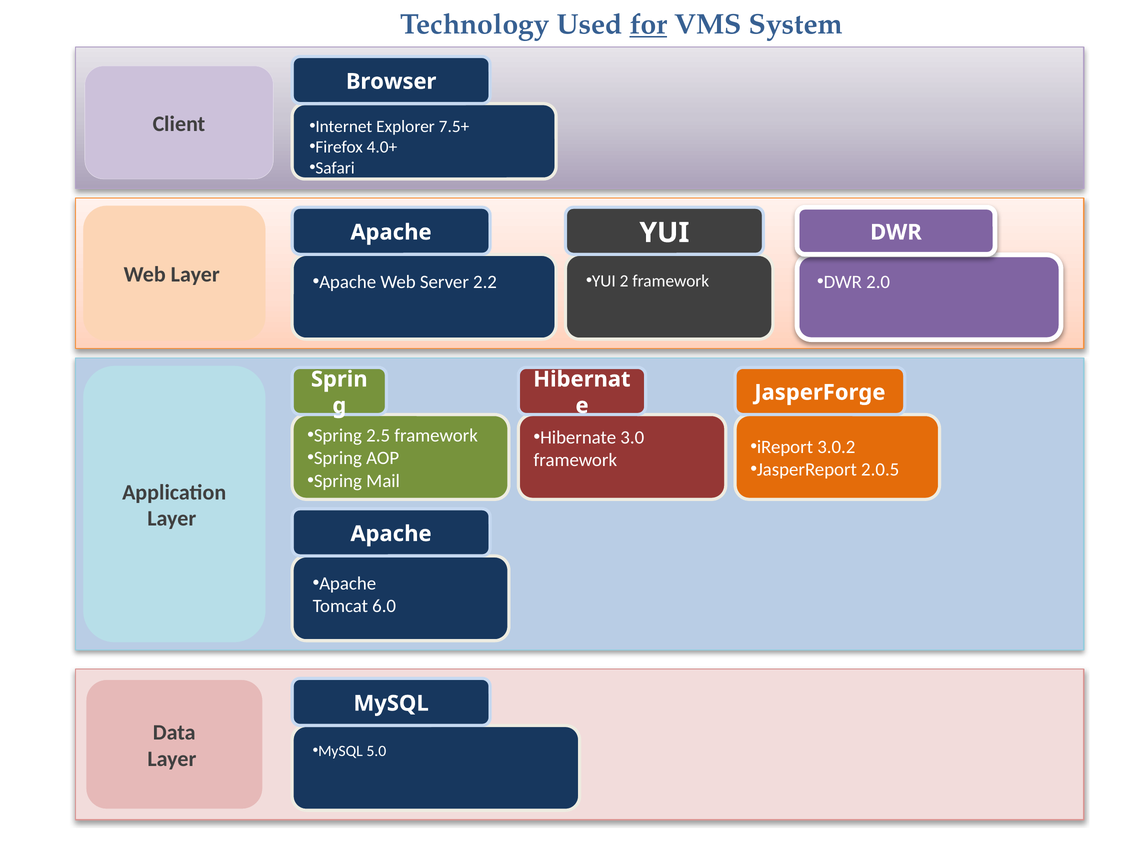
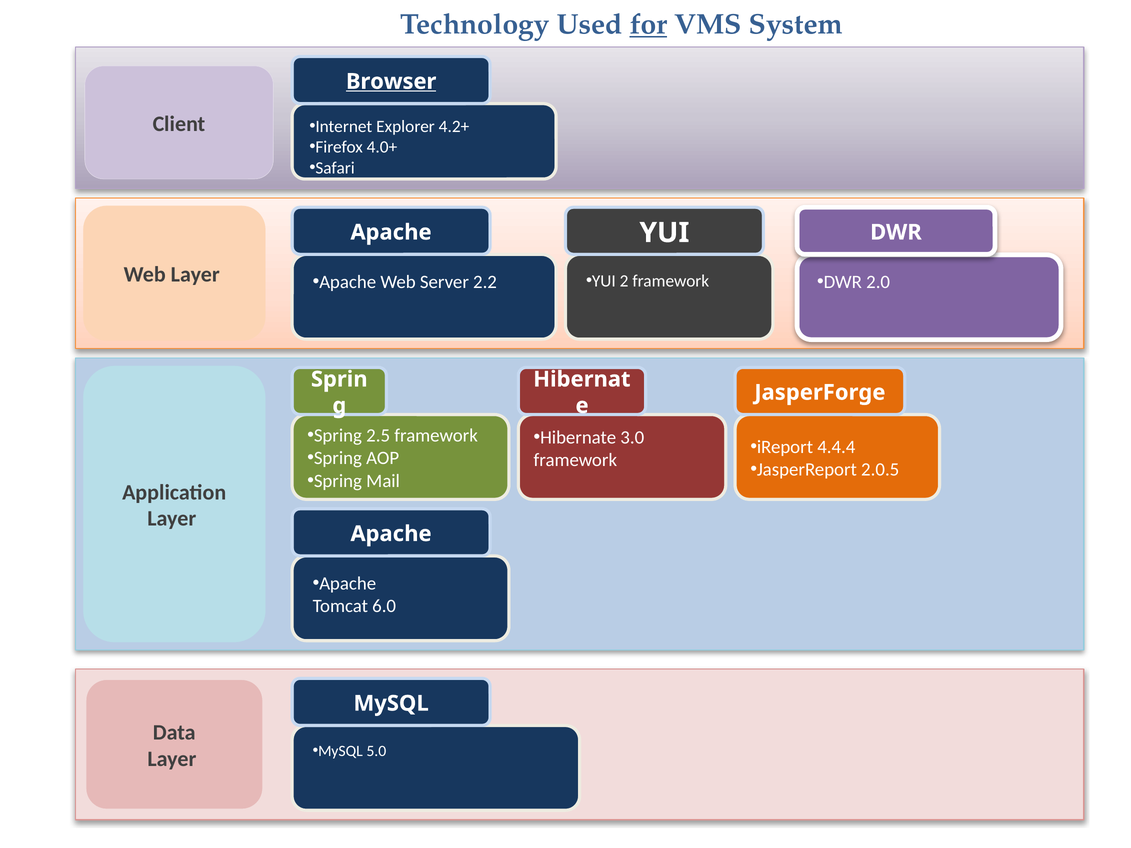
Browser underline: none -> present
7.5+: 7.5+ -> 4.2+
3.0.2: 3.0.2 -> 4.4.4
